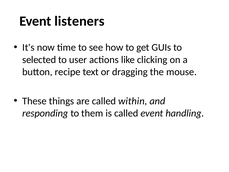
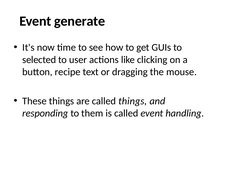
listeners: listeners -> generate
called within: within -> things
